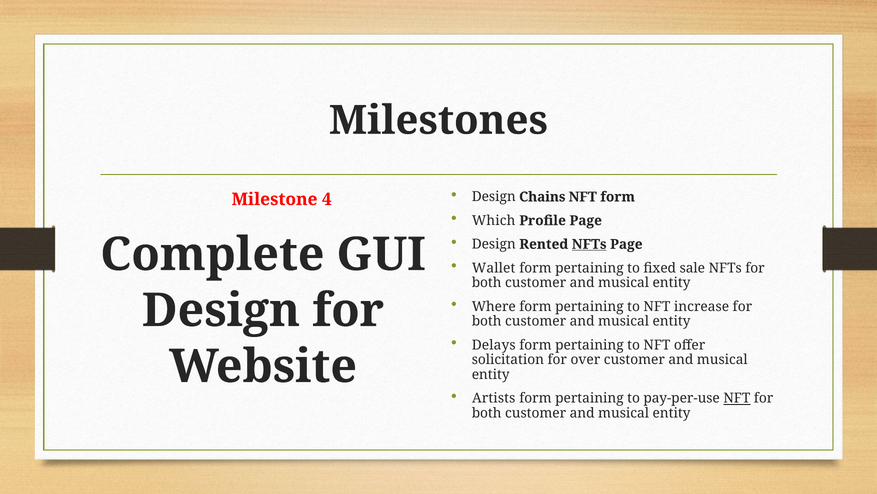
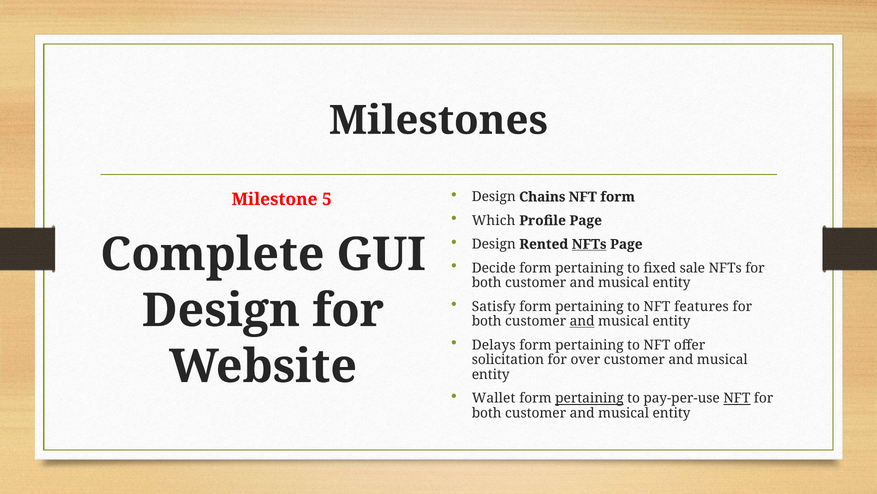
4: 4 -> 5
Wallet: Wallet -> Decide
Where: Where -> Satisfy
increase: increase -> features
and at (582, 321) underline: none -> present
Artists: Artists -> Wallet
pertaining at (589, 398) underline: none -> present
